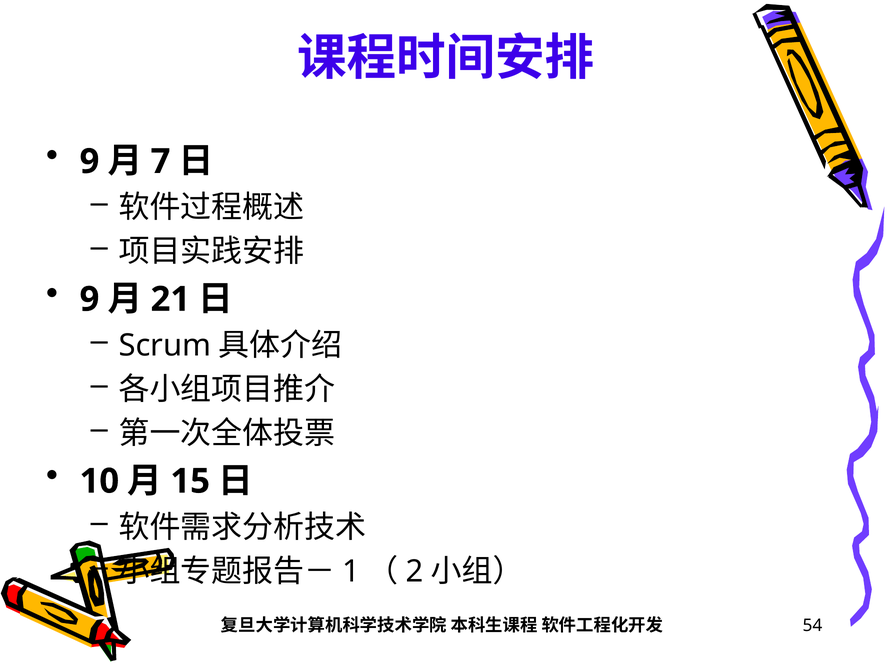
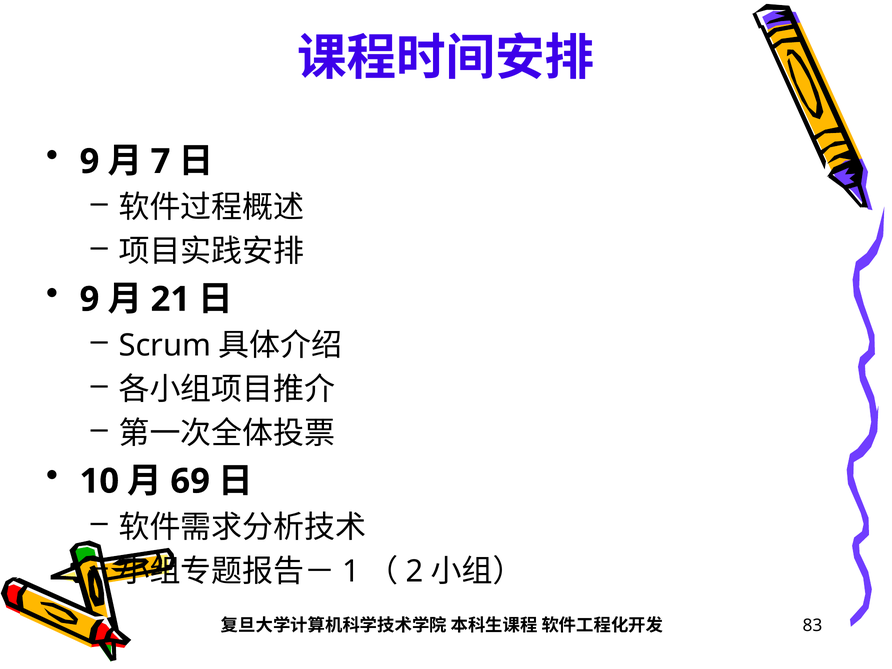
15: 15 -> 69
54: 54 -> 83
